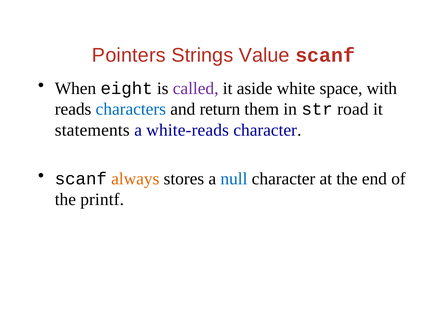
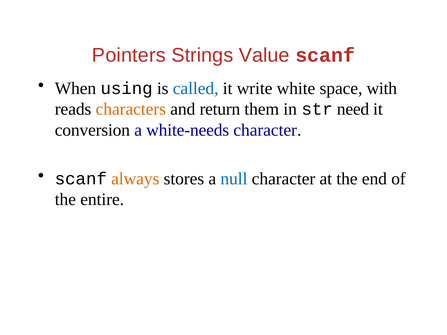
eight: eight -> using
called colour: purple -> blue
aside: aside -> write
characters colour: blue -> orange
road: road -> need
statements: statements -> conversion
white-reads: white-reads -> white-needs
printf: printf -> entire
